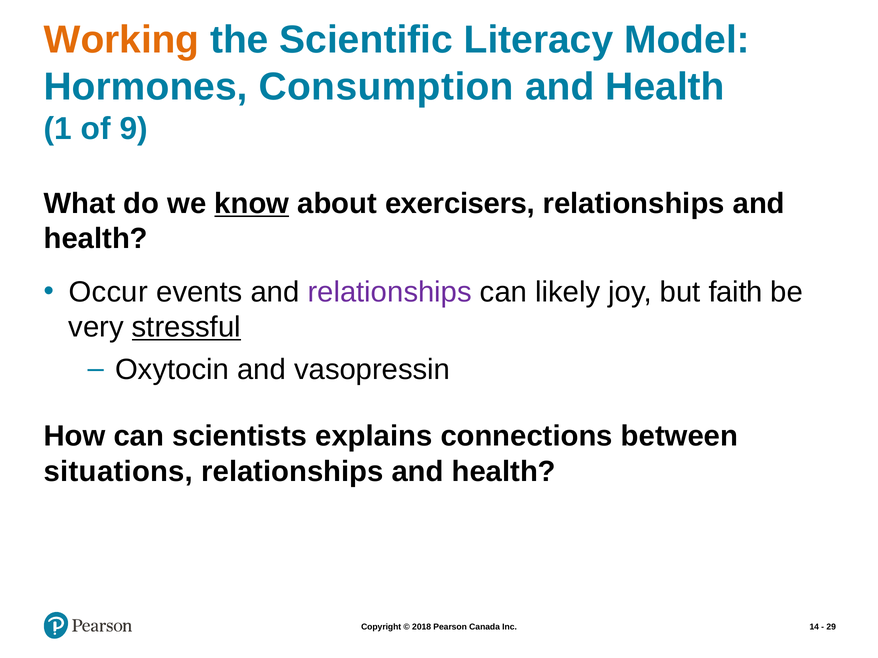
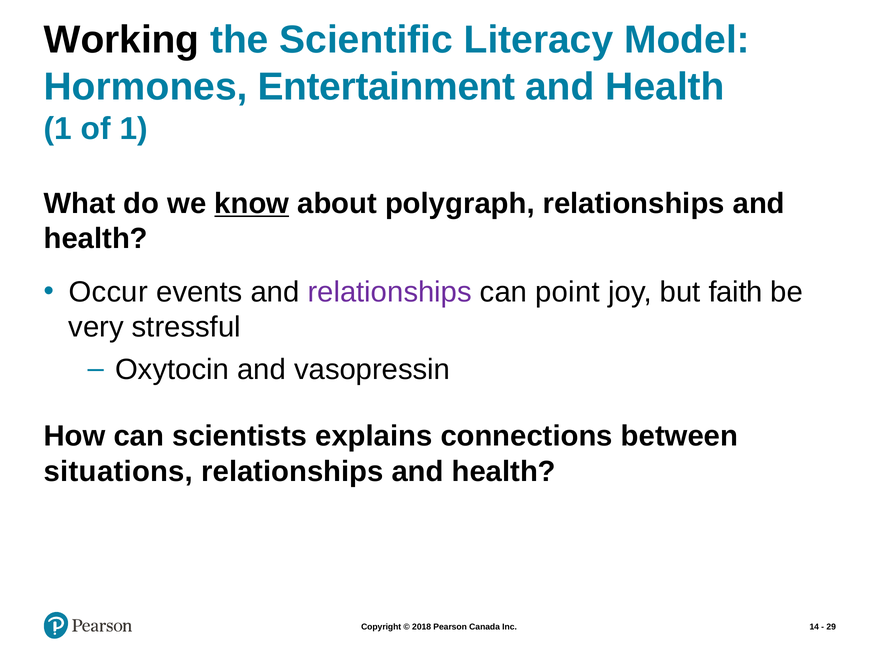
Working colour: orange -> black
Consumption: Consumption -> Entertainment
of 9: 9 -> 1
exercisers: exercisers -> polygraph
likely: likely -> point
stressful underline: present -> none
